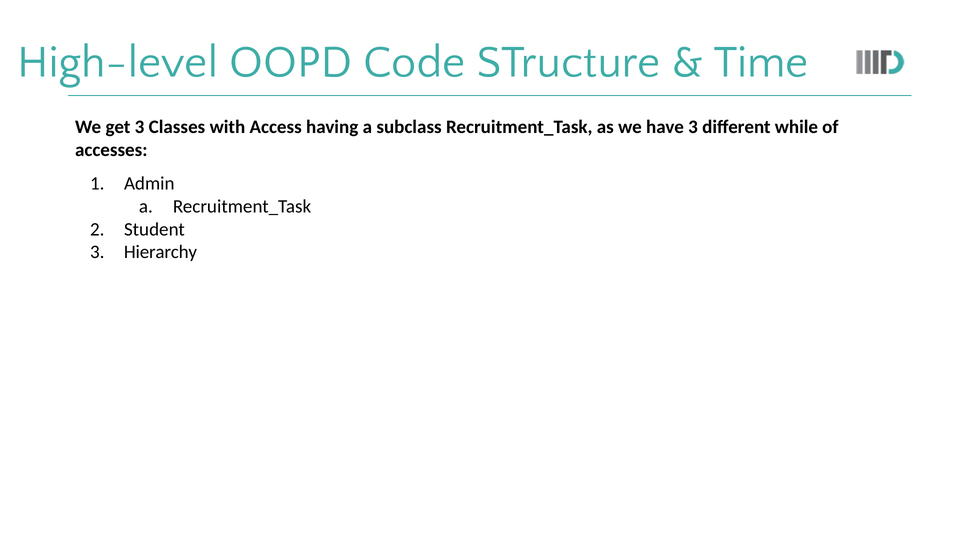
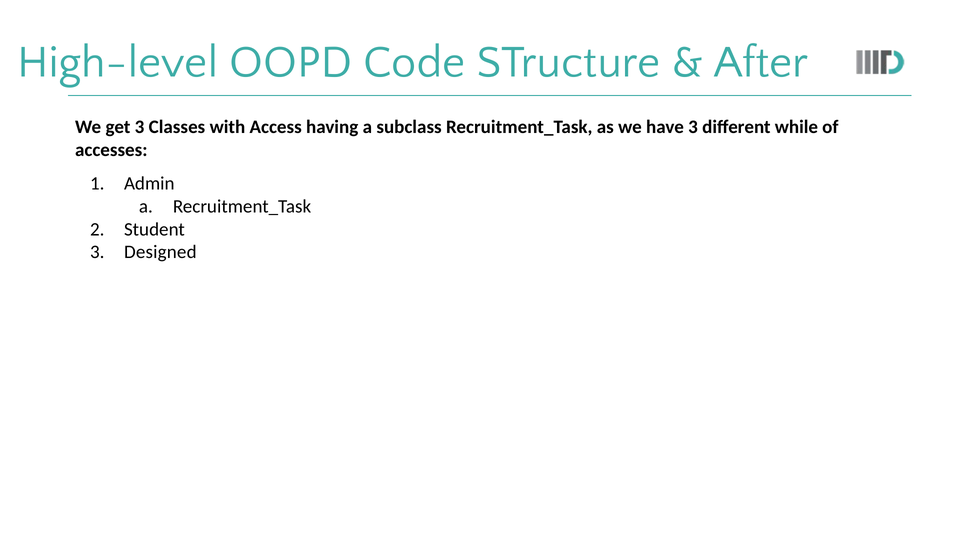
Time: Time -> After
Hierarchy: Hierarchy -> Designed
